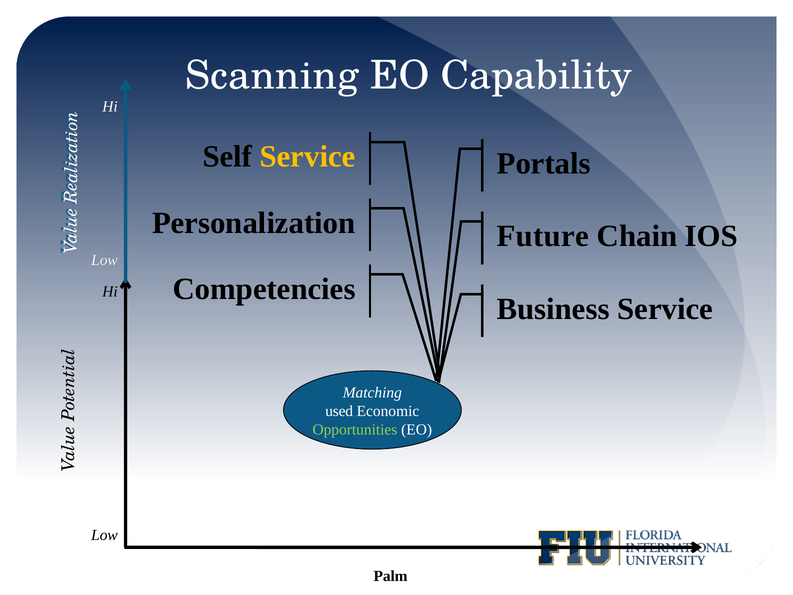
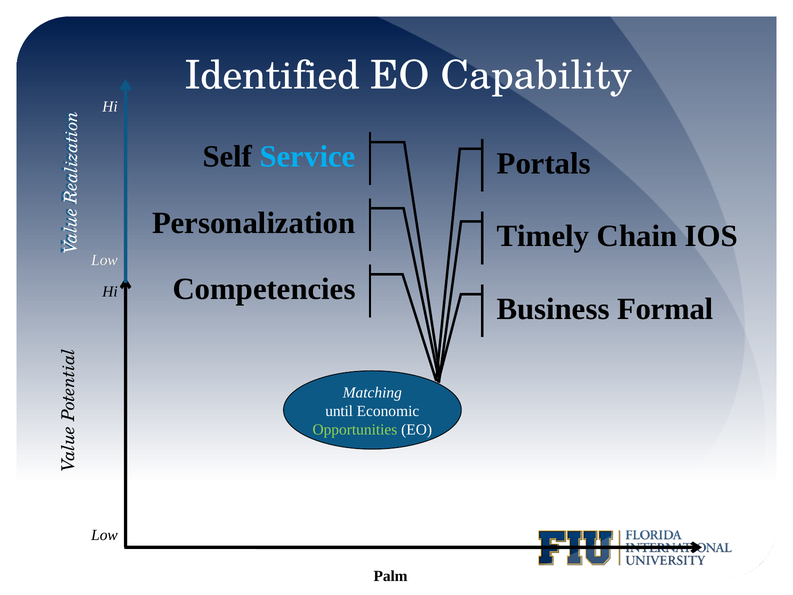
Scanning: Scanning -> Identified
Service at (308, 157) colour: yellow -> light blue
Future: Future -> Timely
Business Service: Service -> Formal
used: used -> until
